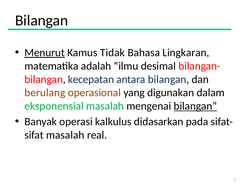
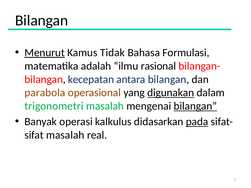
Lingkaran: Lingkaran -> Formulasi
desimal: desimal -> rasional
berulang: berulang -> parabola
digunakan underline: none -> present
eksponensial: eksponensial -> trigonometri
pada underline: none -> present
